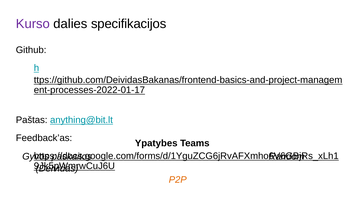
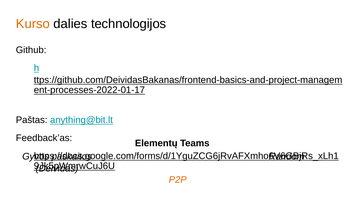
Kurso colour: purple -> orange
specifikacijos: specifikacijos -> technologijos
Ypatybes: Ypatybes -> Elementų
